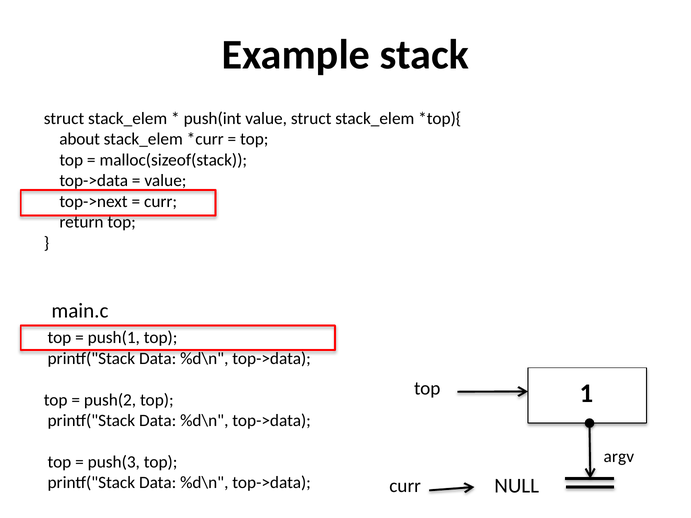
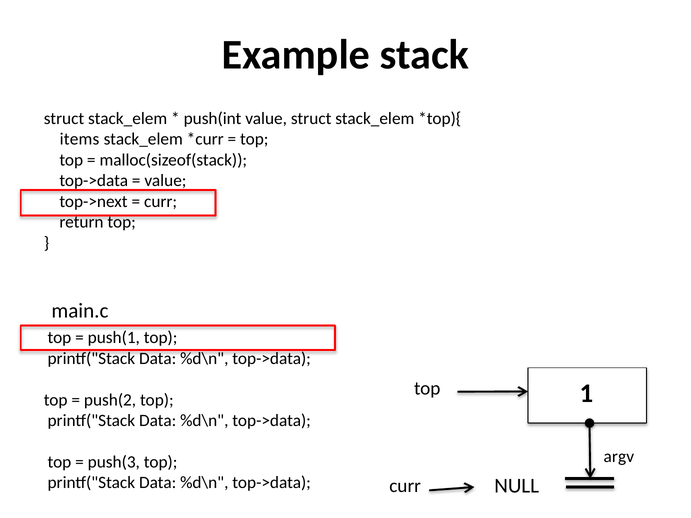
about: about -> items
